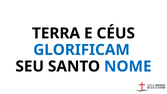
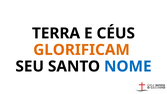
GLORIFICAM colour: blue -> orange
